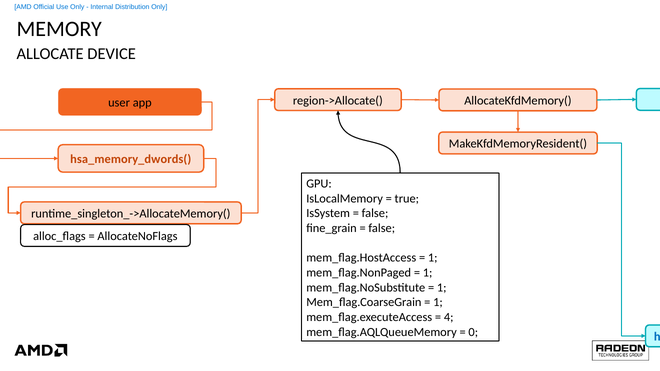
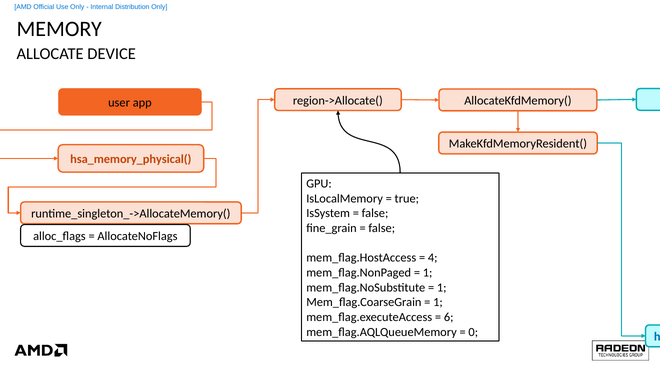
hsa_memory_dwords(: hsa_memory_dwords( -> hsa_memory_physical(
1 at (433, 258): 1 -> 4
4: 4 -> 6
